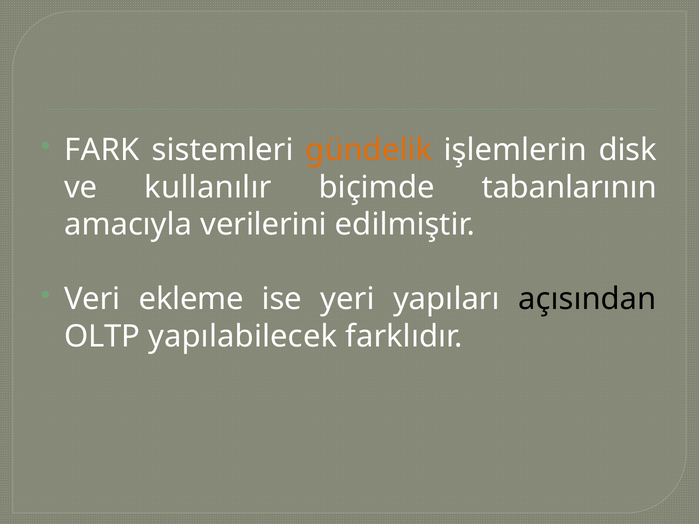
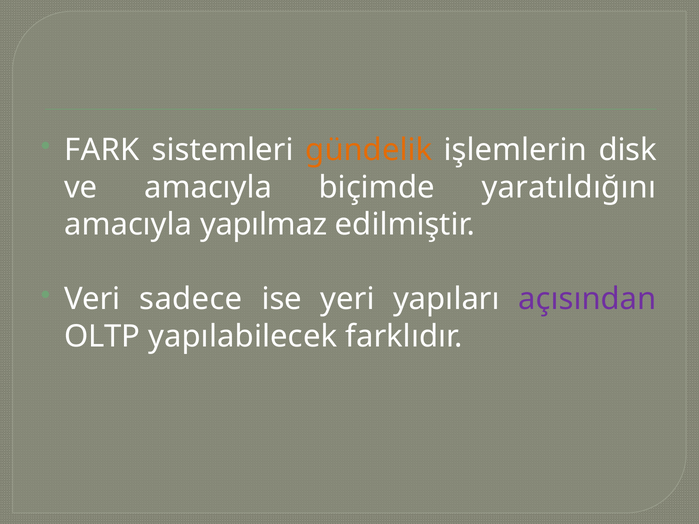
ve kullanılır: kullanılır -> amacıyla
tabanlarının: tabanlarının -> yaratıldığını
verilerini: verilerini -> yapılmaz
ekleme: ekleme -> sadece
açısından colour: black -> purple
